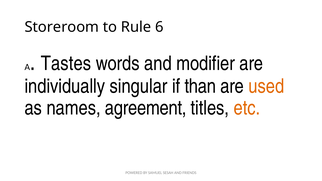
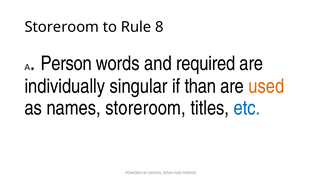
6: 6 -> 8
Tastes: Tastes -> Person
modifier: modifier -> required
names agreement: agreement -> storeroom
etc colour: orange -> blue
